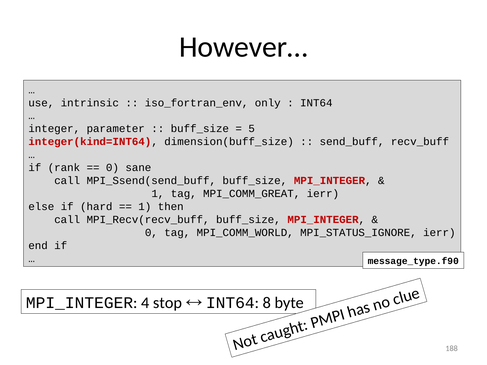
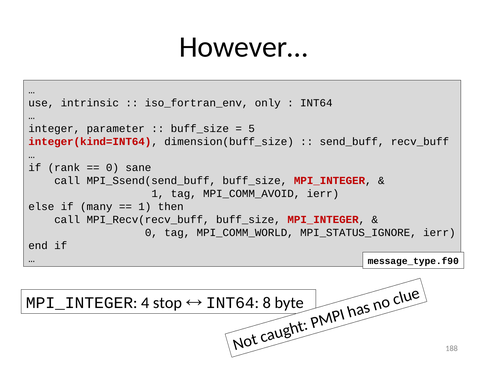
MPI_COMM_GREAT: MPI_COMM_GREAT -> MPI_COMM_AVOID
hard: hard -> many
